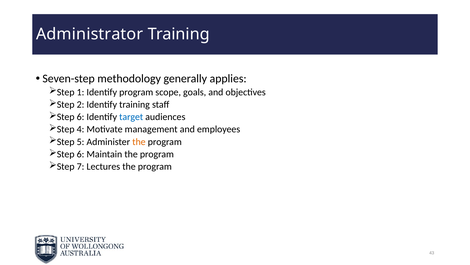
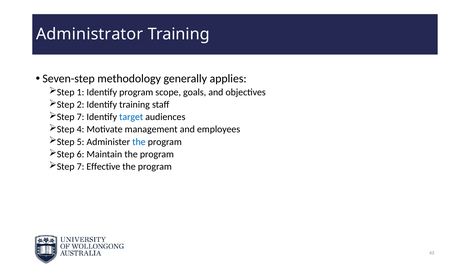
6 at (81, 117): 6 -> 7
the at (139, 142) colour: orange -> blue
Lectures: Lectures -> Effective
